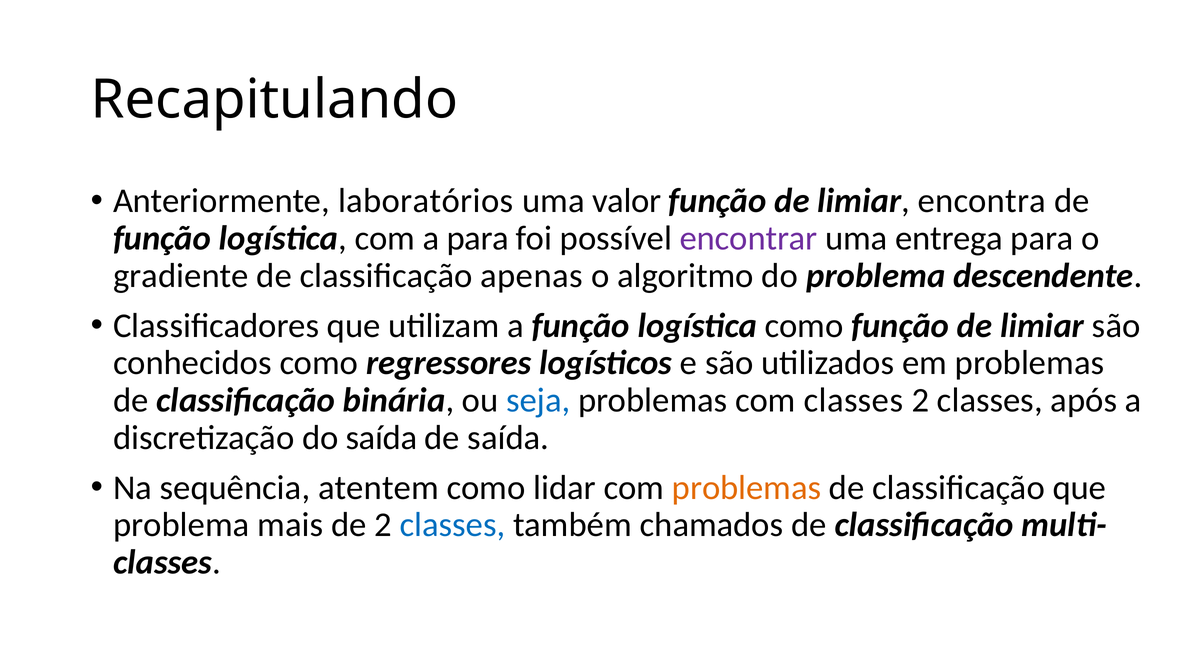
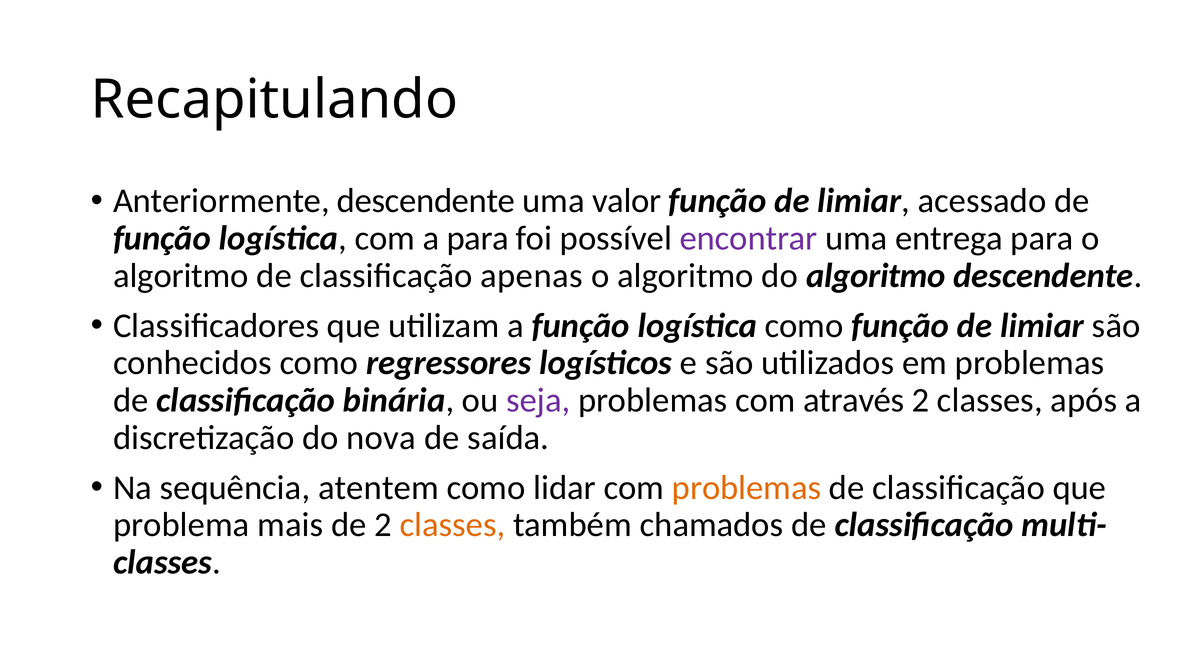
Anteriormente laboratórios: laboratórios -> descendente
encontra: encontra -> acessado
gradiente at (181, 276): gradiente -> algoritmo
do problema: problema -> algoritmo
seja colour: blue -> purple
com classes: classes -> através
do saída: saída -> nova
classes at (453, 525) colour: blue -> orange
